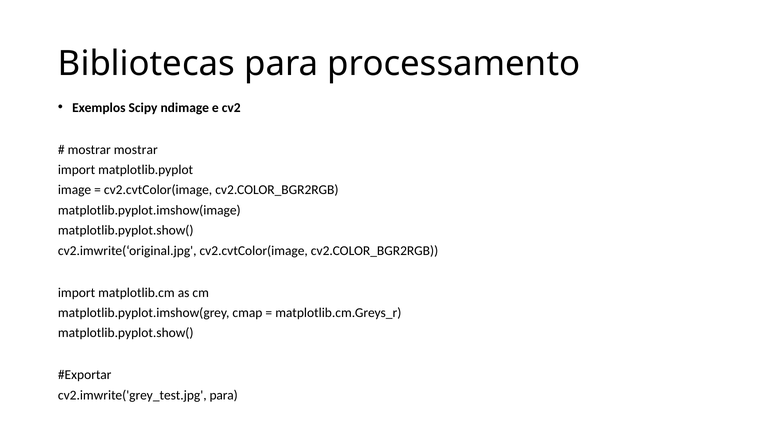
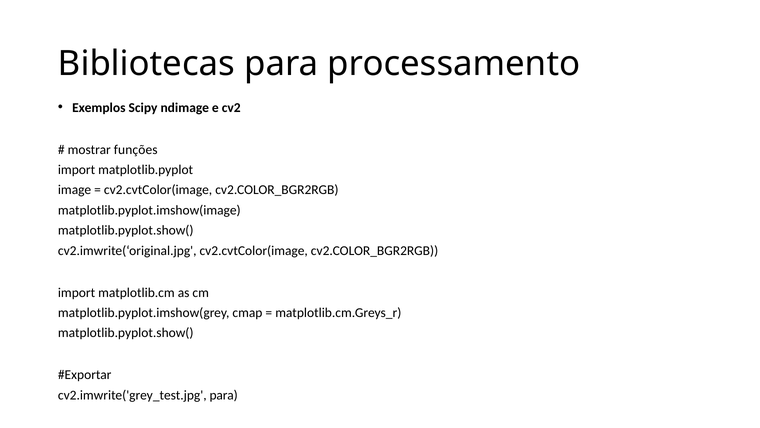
mostrar mostrar: mostrar -> funções
